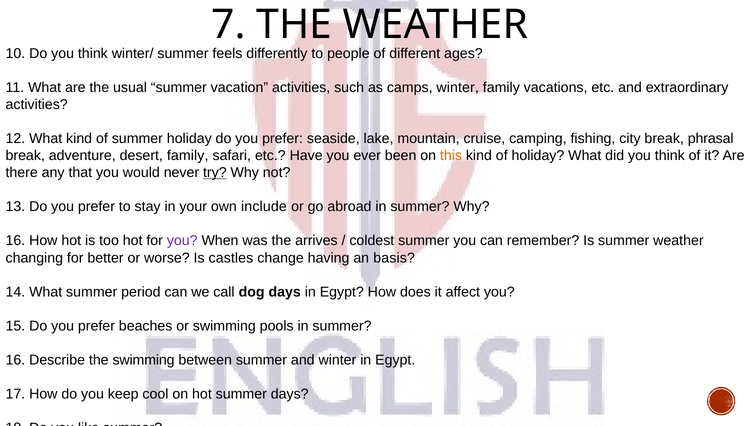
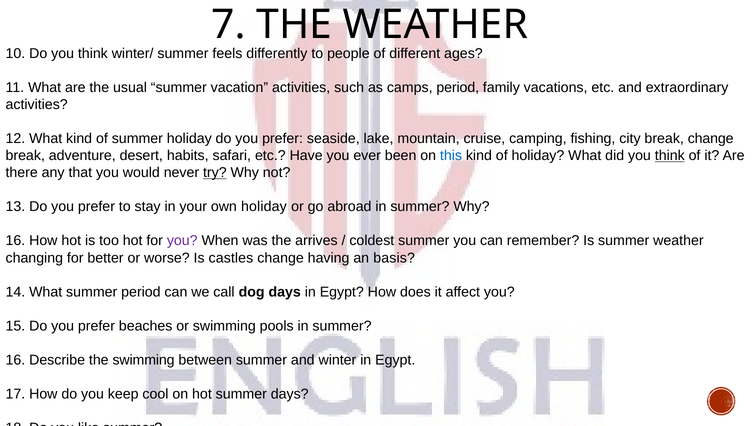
camps winter: winter -> period
break phrasal: phrasal -> change
desert family: family -> habits
this colour: orange -> blue
think at (670, 155) underline: none -> present
own include: include -> holiday
